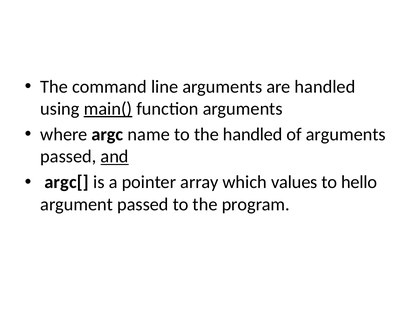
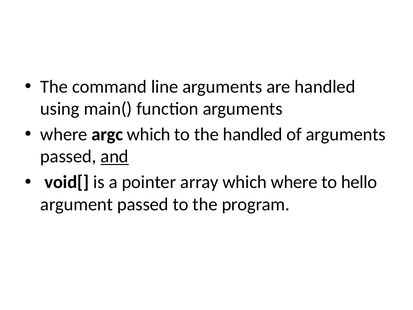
main( underline: present -> none
argc name: name -> which
argc[: argc[ -> void[
which values: values -> where
